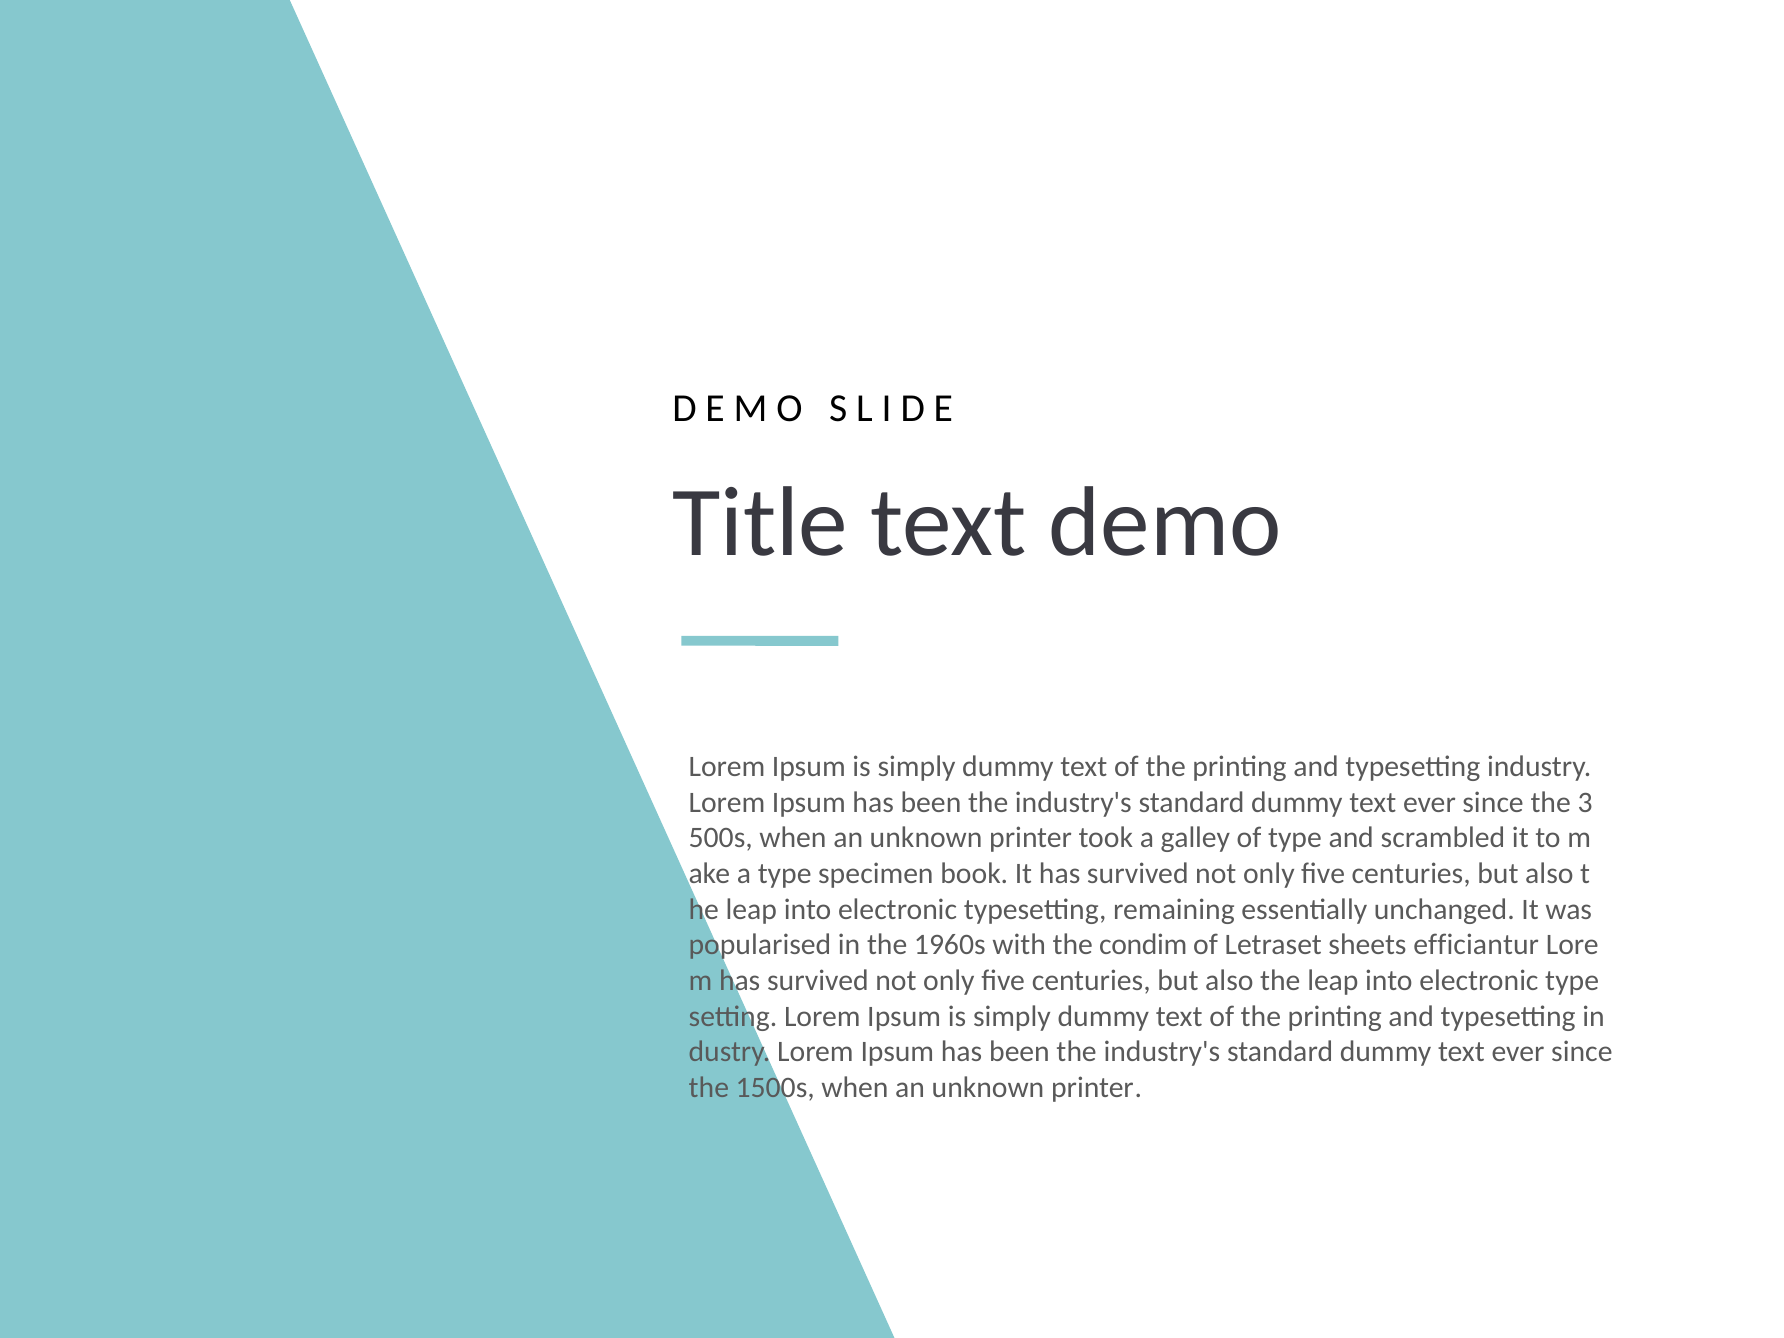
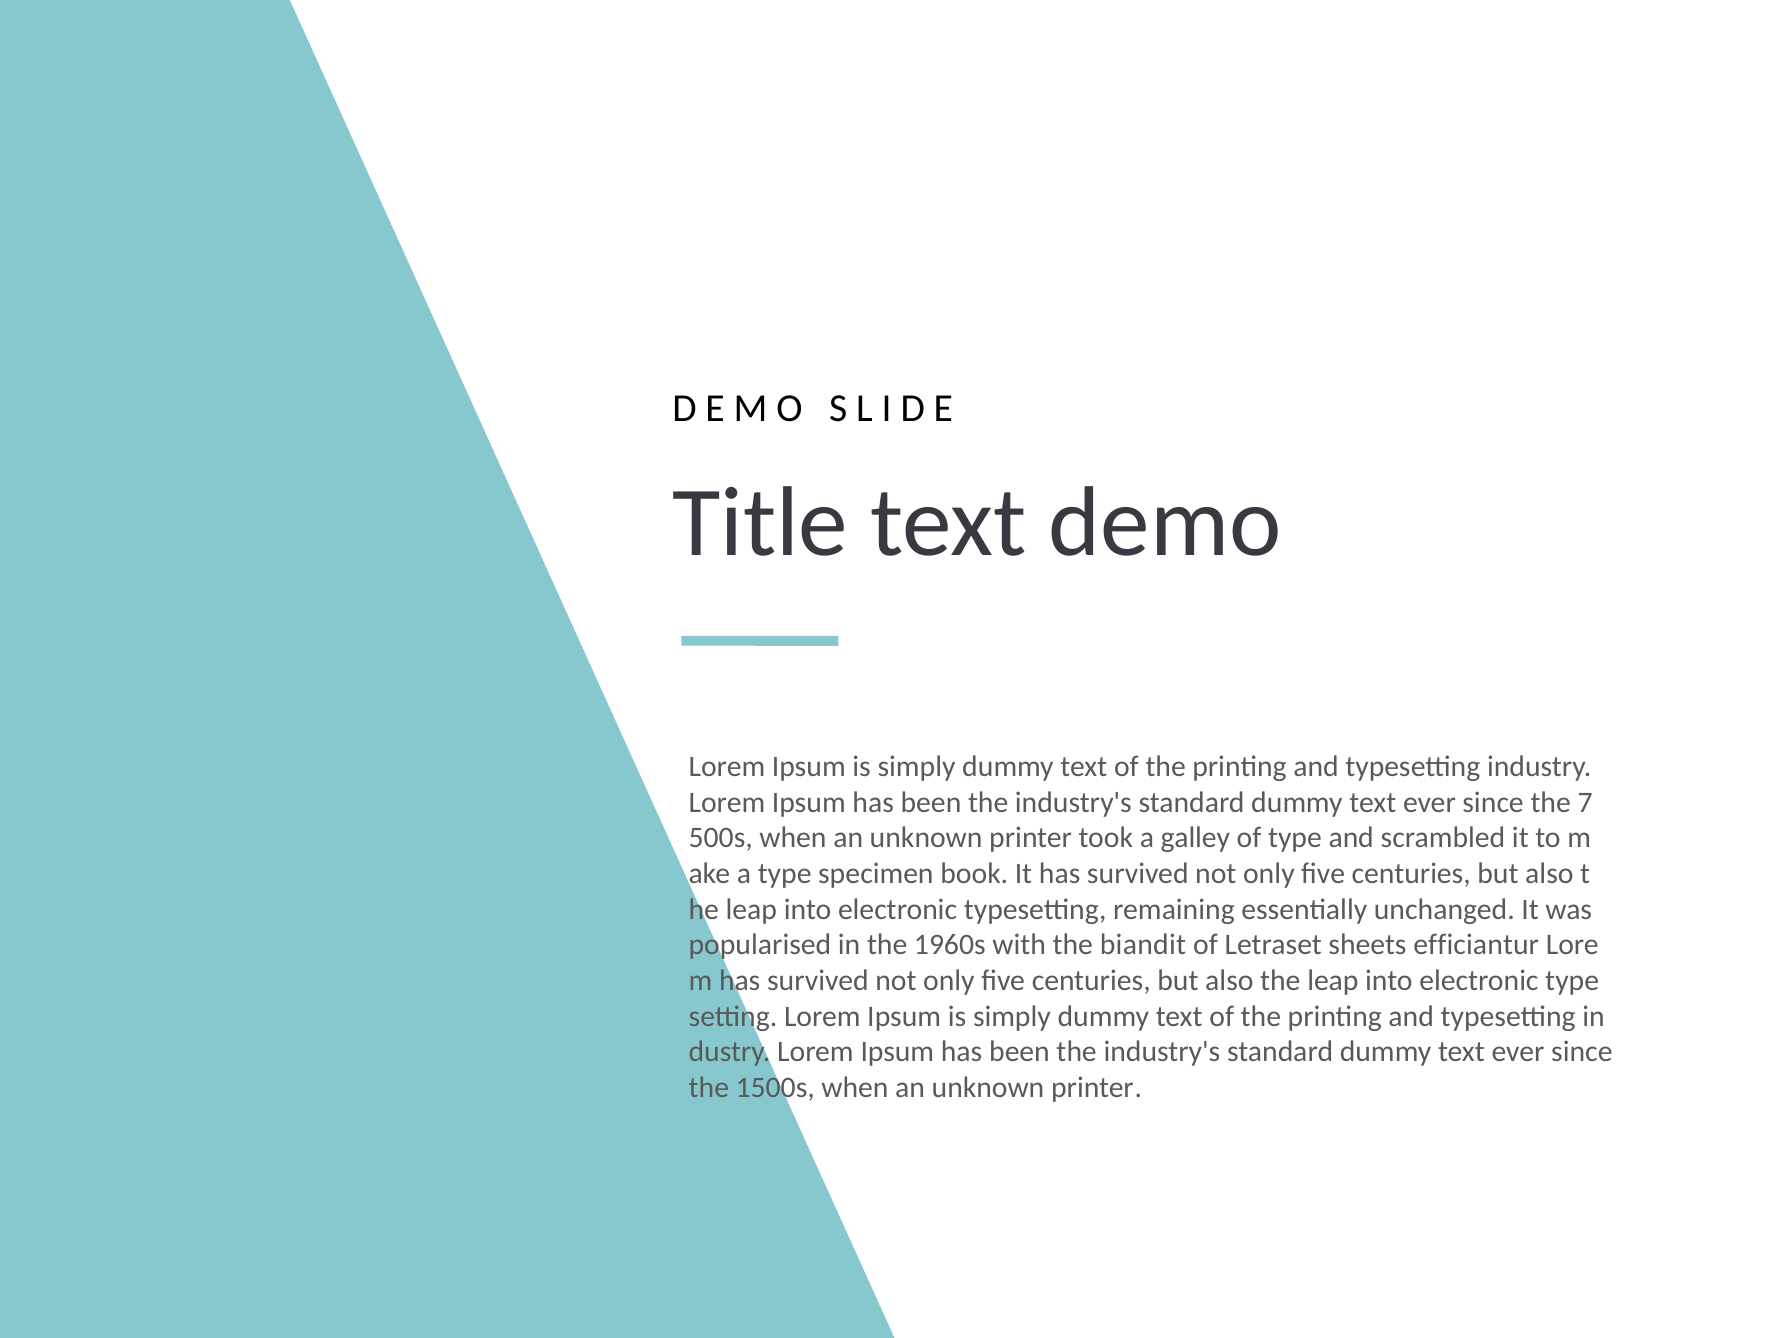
3: 3 -> 7
condim: condim -> biandit
